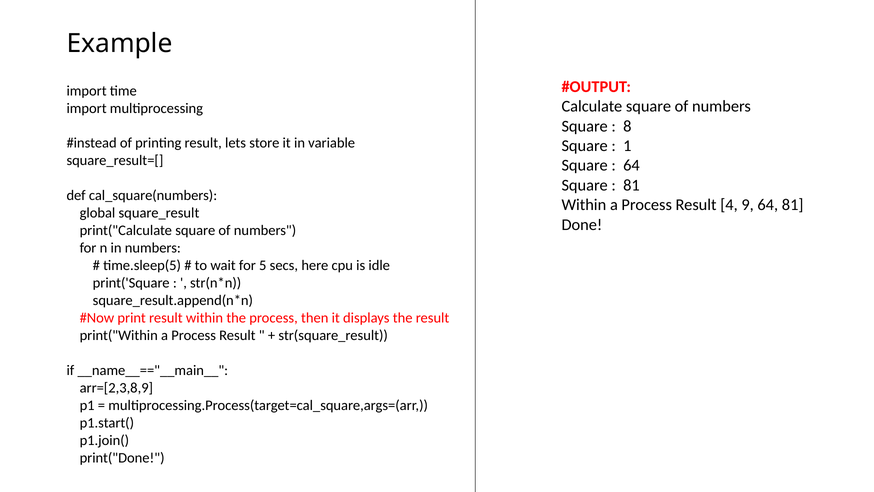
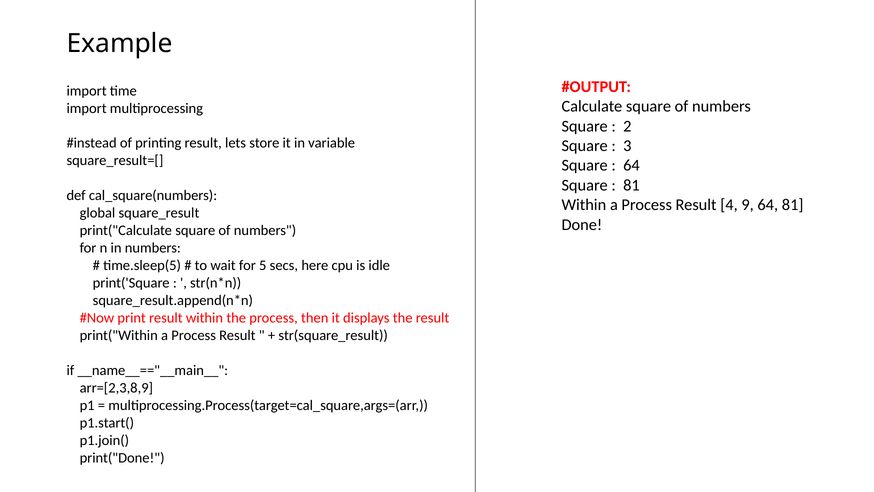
8: 8 -> 2
1: 1 -> 3
